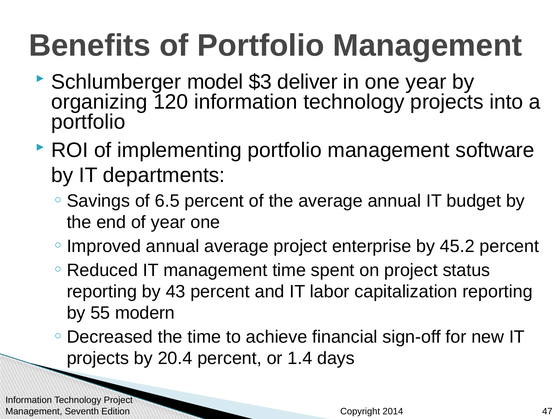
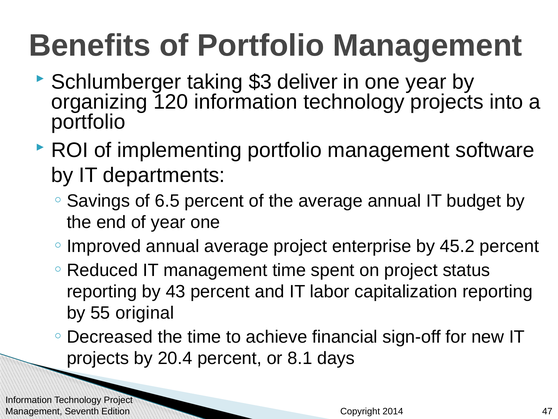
model: model -> taking
modern: modern -> original
1.4: 1.4 -> 8.1
